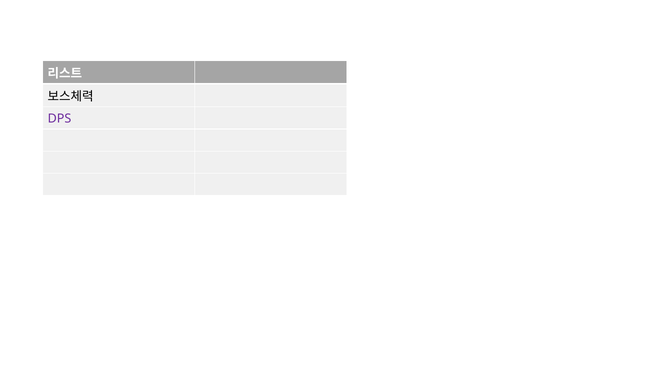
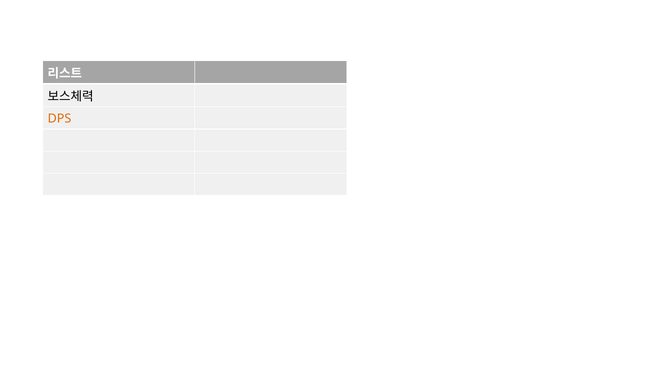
DPS colour: purple -> orange
